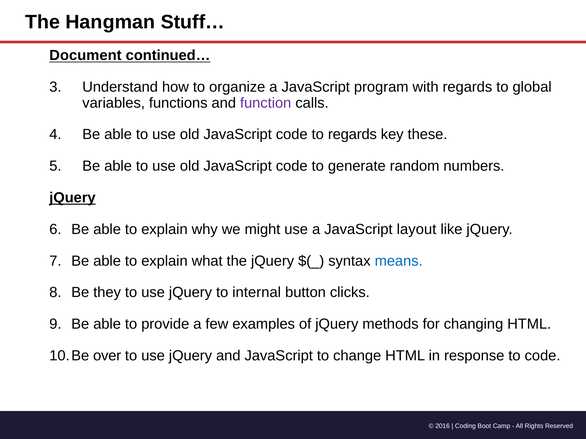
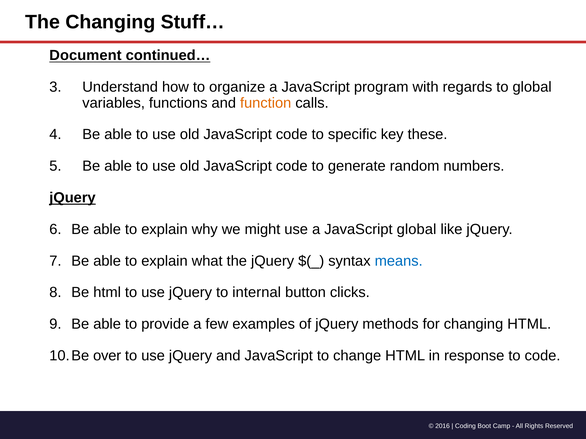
The Hangman: Hangman -> Changing
function colour: purple -> orange
to regards: regards -> specific
JavaScript layout: layout -> global
Be they: they -> html
